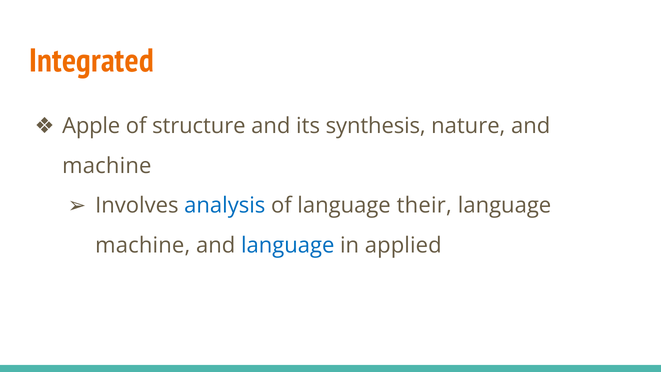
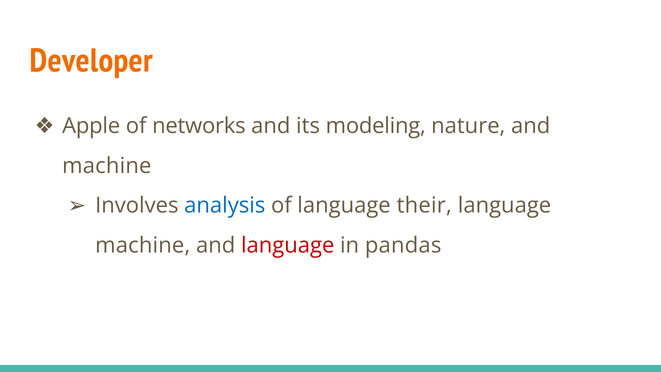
Integrated: Integrated -> Developer
structure: structure -> networks
synthesis: synthesis -> modeling
language at (288, 245) colour: blue -> red
applied: applied -> pandas
